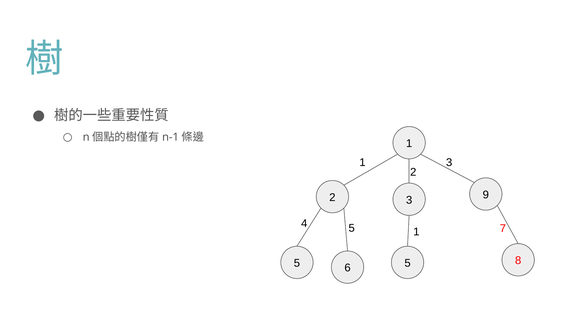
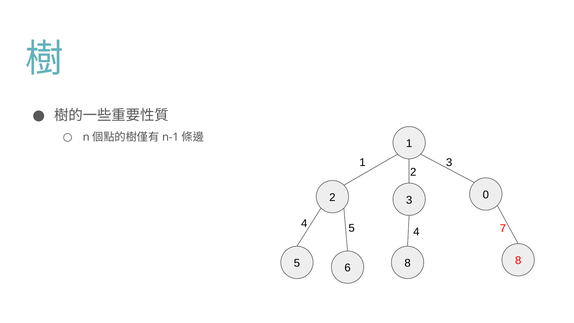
9: 9 -> 0
5 1: 1 -> 4
5 5: 5 -> 8
